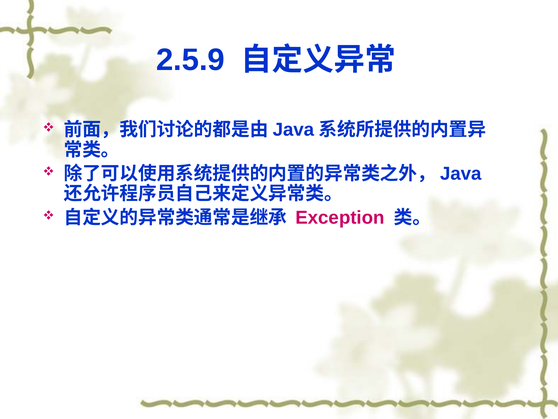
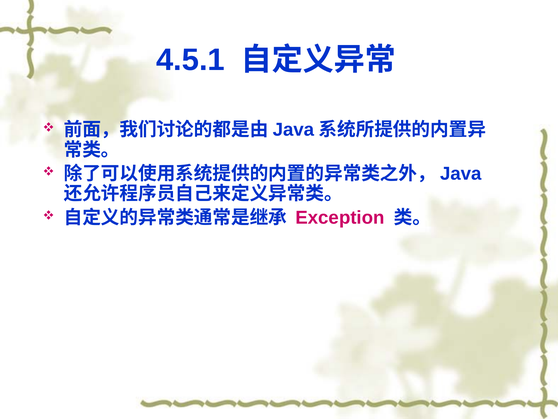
2.5.9: 2.5.9 -> 4.5.1
